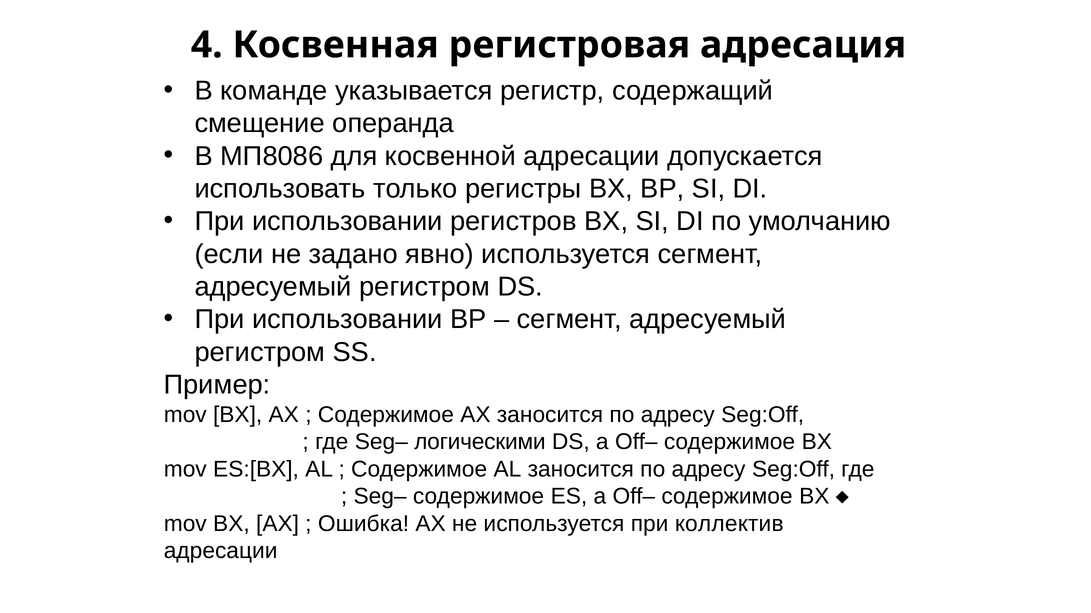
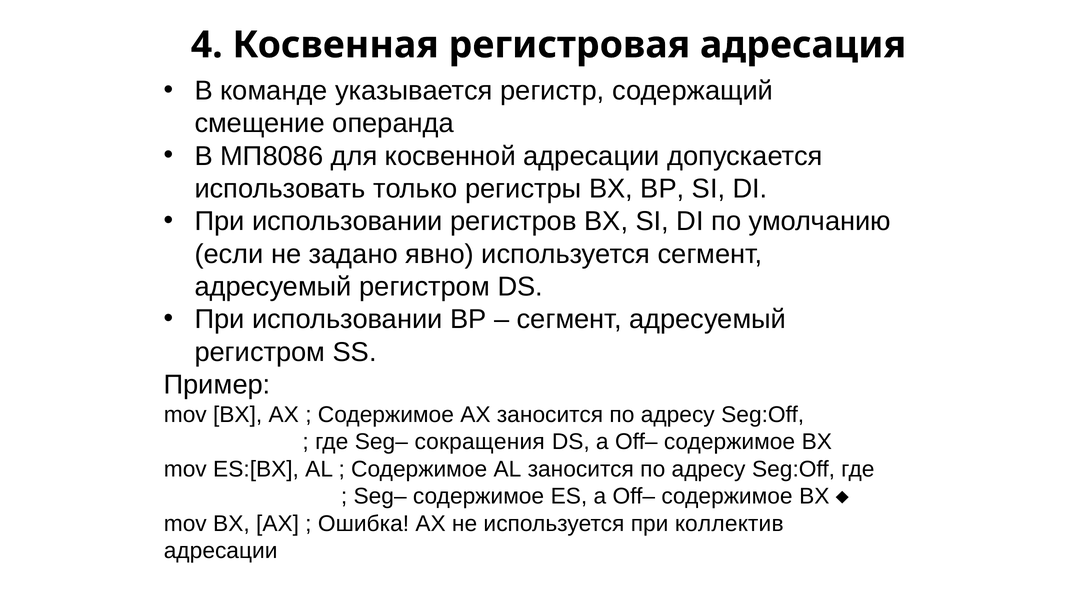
логическими: логическими -> сокращения
